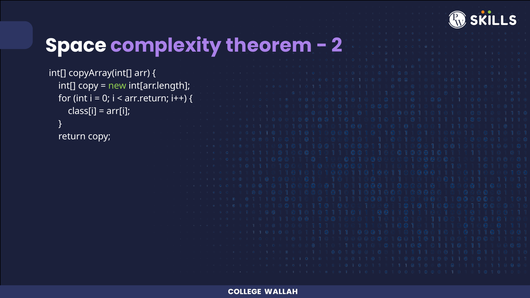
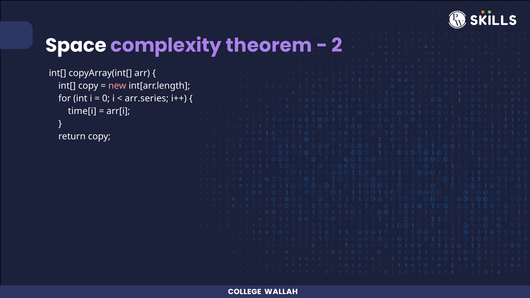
new colour: light green -> pink
arr.return: arr.return -> arr.series
class[i: class[i -> time[i
